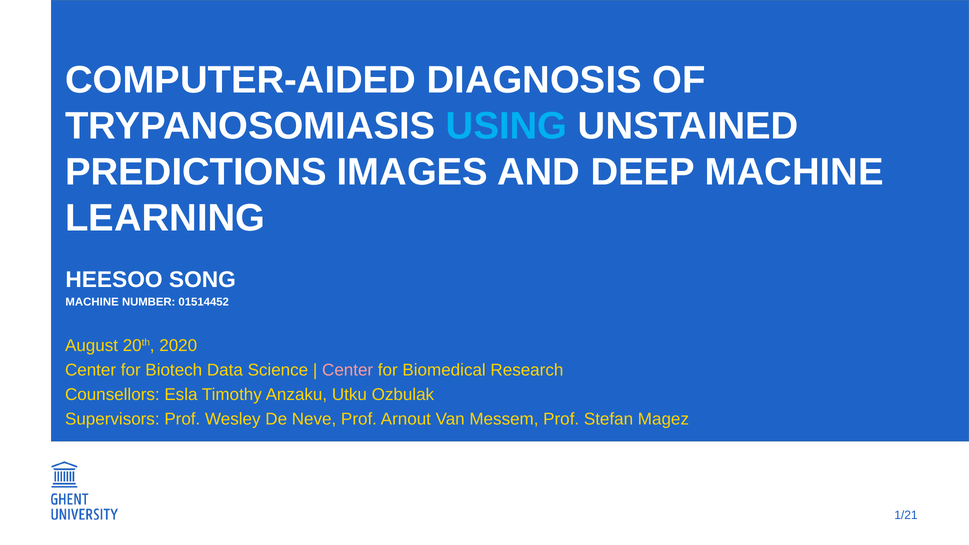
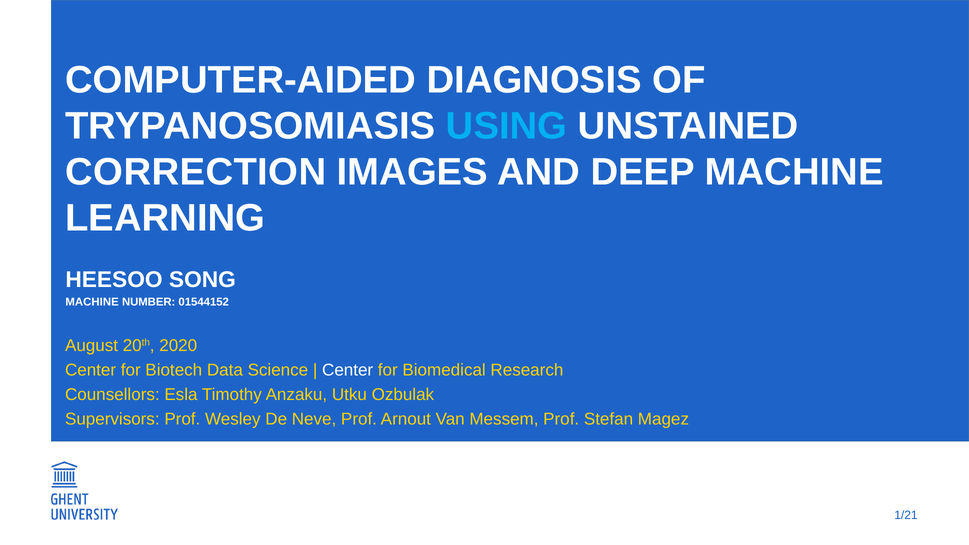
PREDICTIONS: PREDICTIONS -> CORRECTION
01514452: 01514452 -> 01544152
Center at (348, 370) colour: pink -> white
